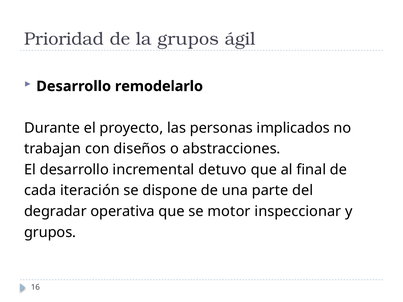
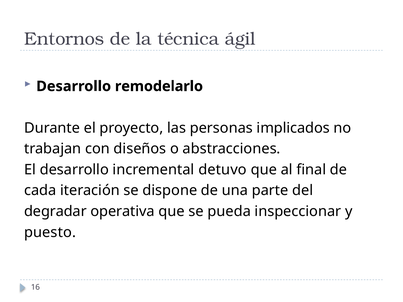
Prioridad: Prioridad -> Entornos
la grupos: grupos -> técnica
motor: motor -> pueda
grupos at (50, 232): grupos -> puesto
